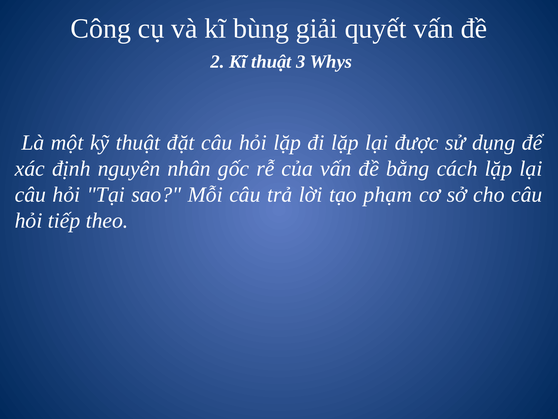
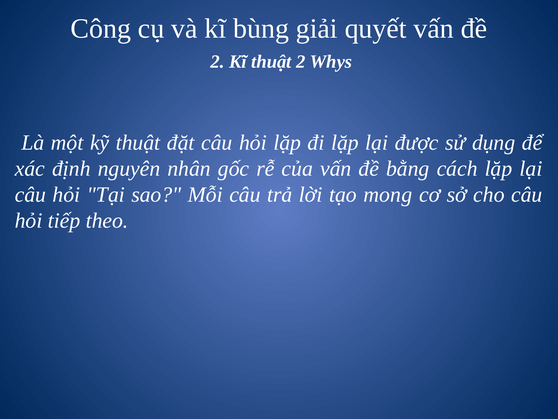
thuật 3: 3 -> 2
phạm: phạm -> mong
